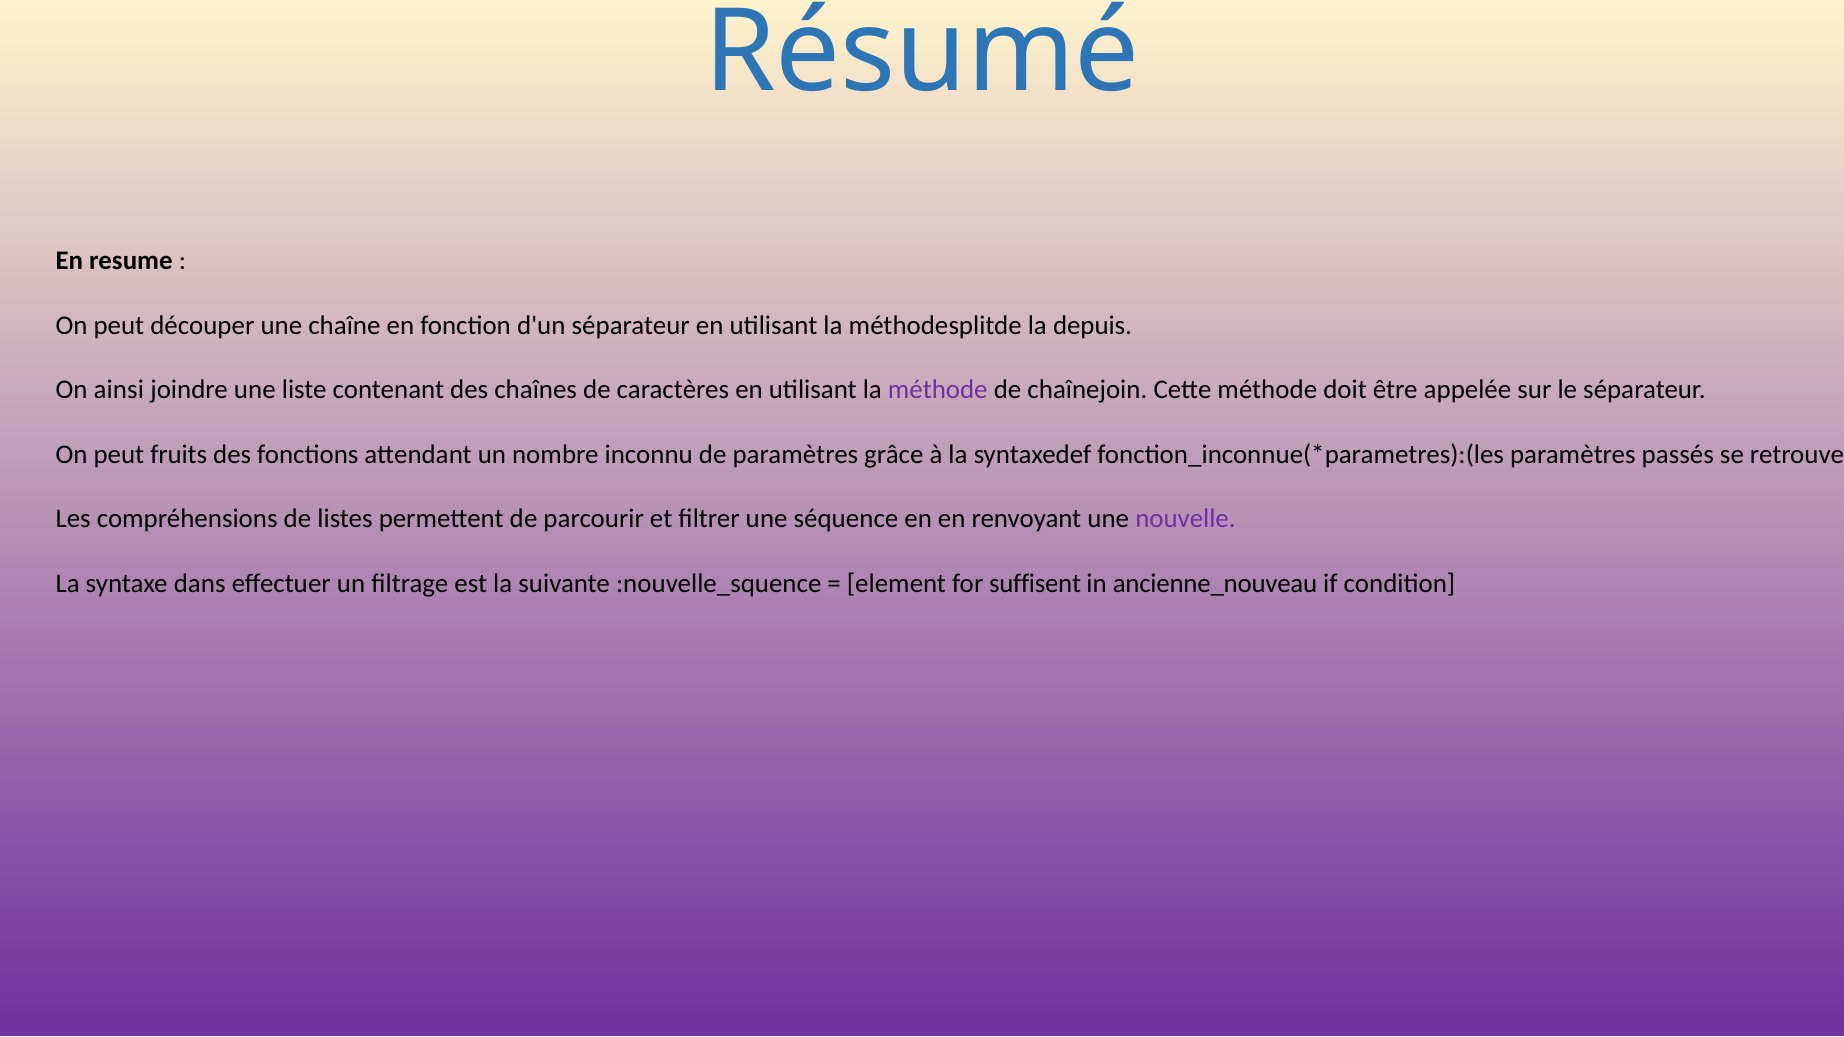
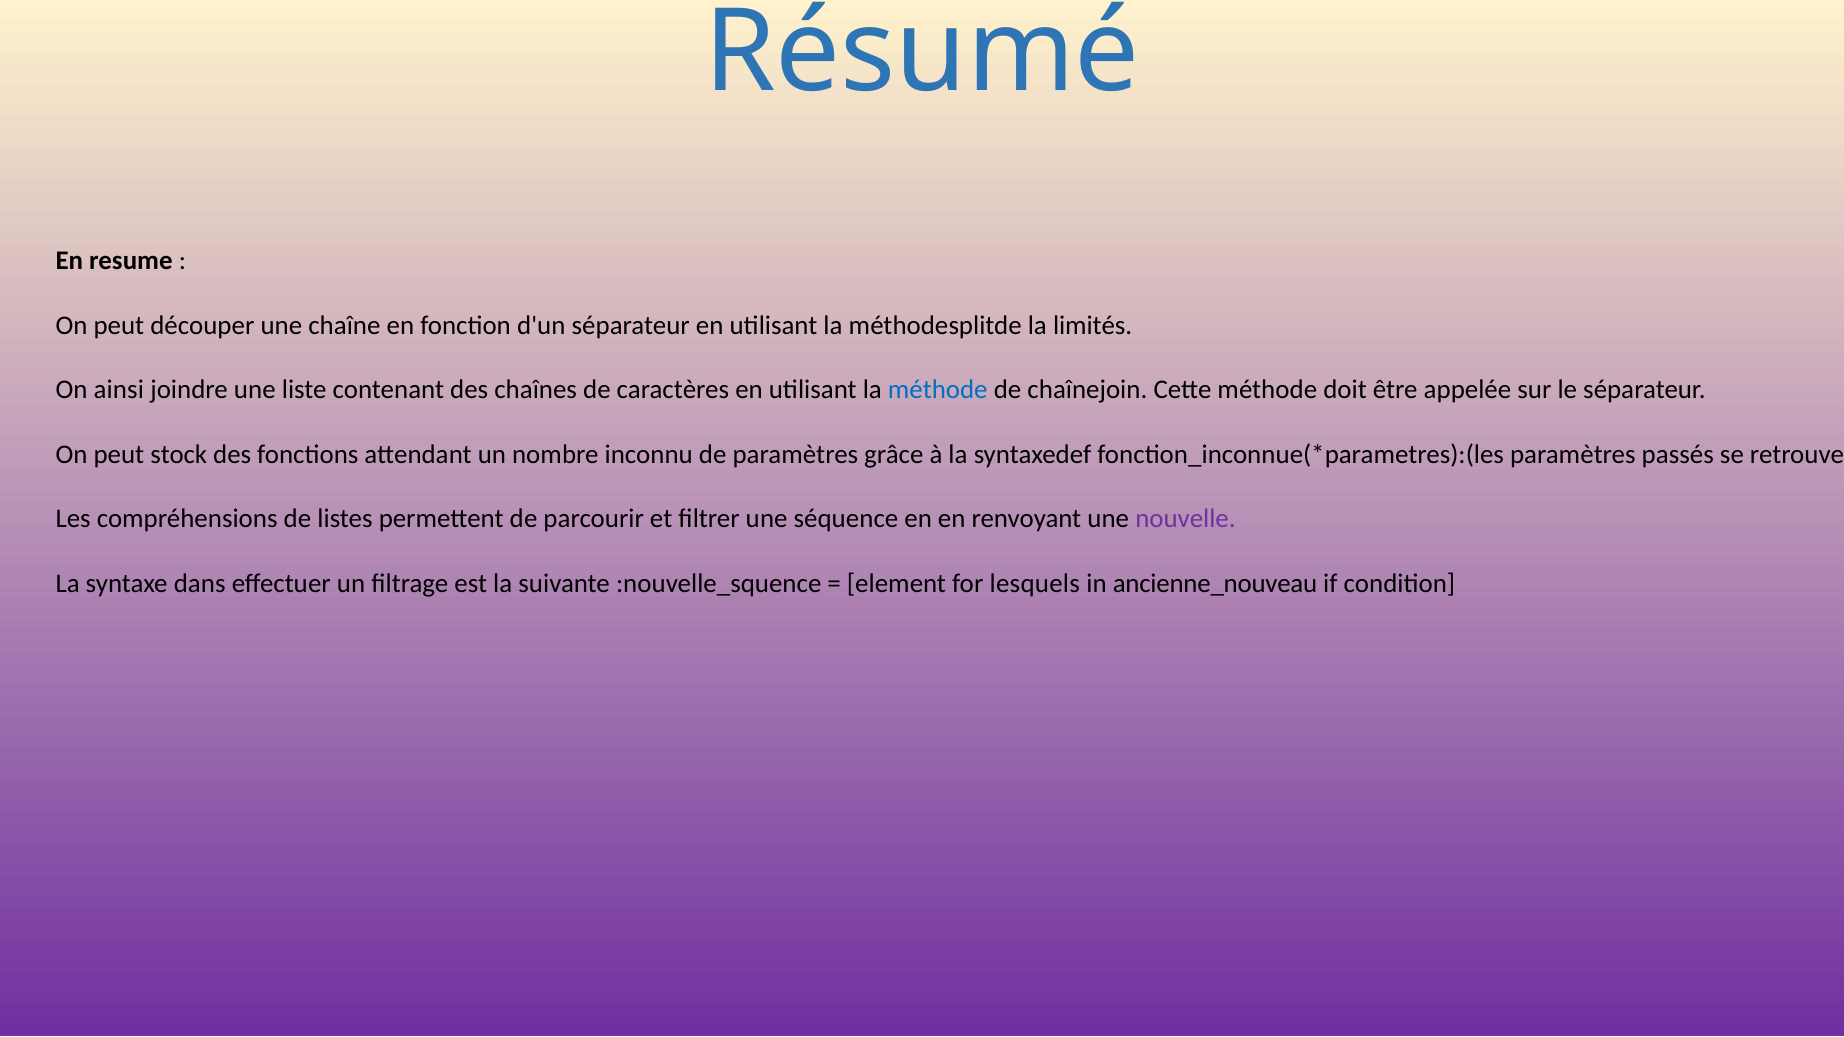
depuis: depuis -> limités
méthode at (938, 390) colour: purple -> blue
fruits: fruits -> stock
suffisent: suffisent -> lesquels
